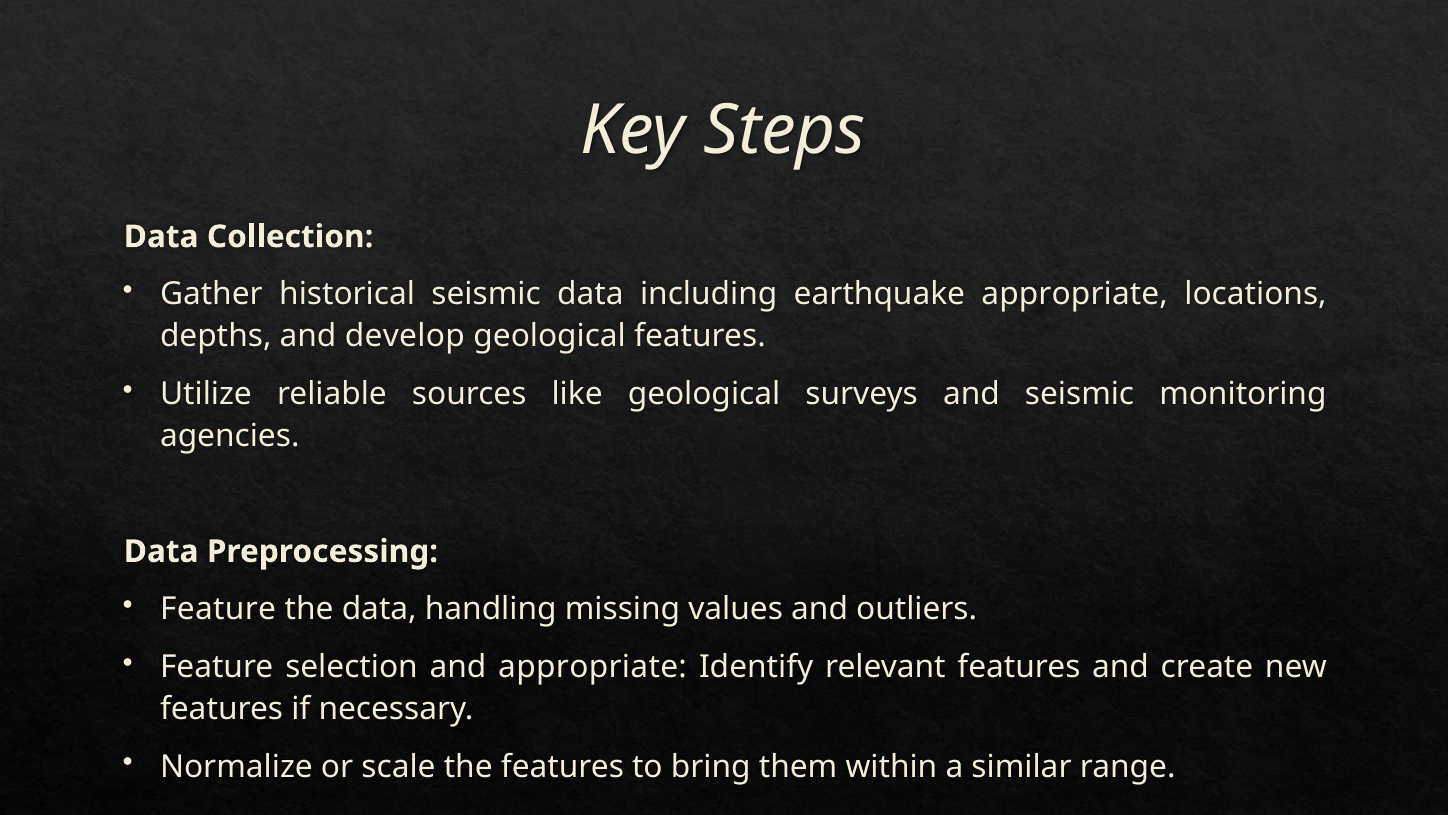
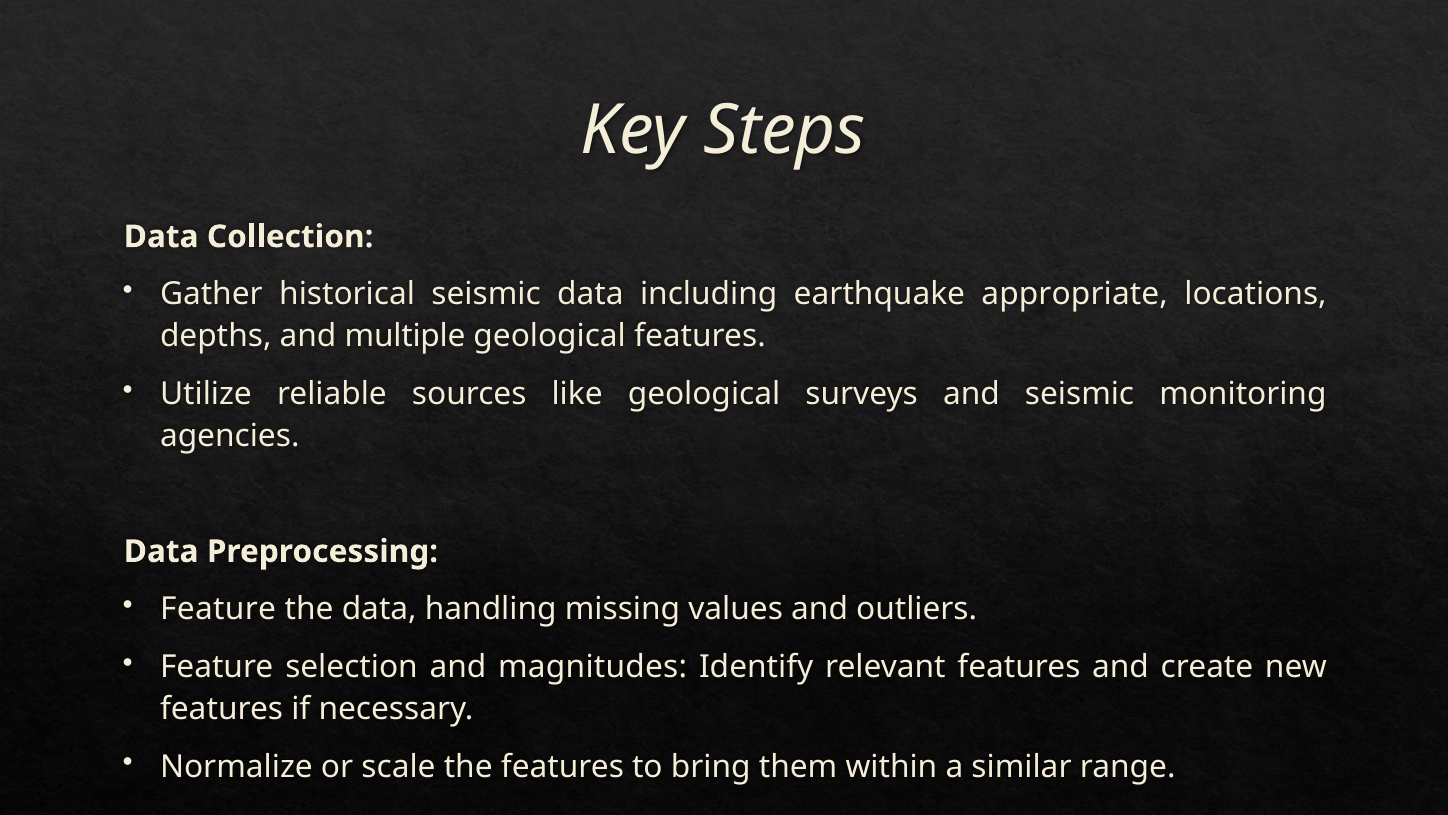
develop: develop -> multiple
and appropriate: appropriate -> magnitudes
